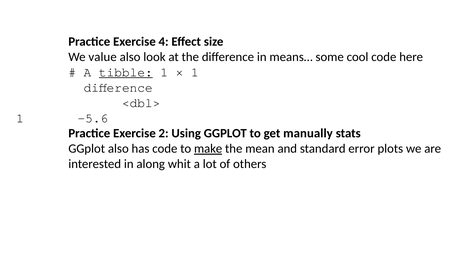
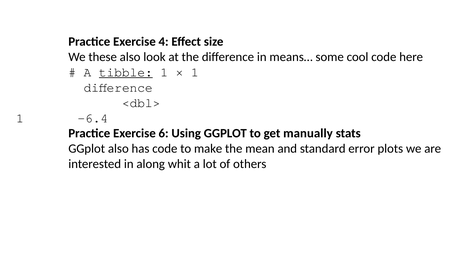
value: value -> these
-5.6: -5.6 -> -6.4
2: 2 -> 6
make underline: present -> none
